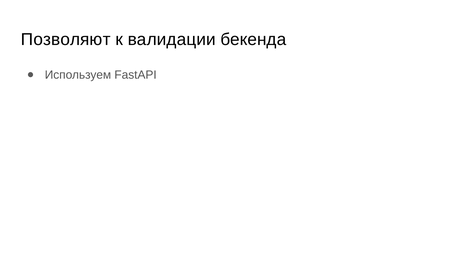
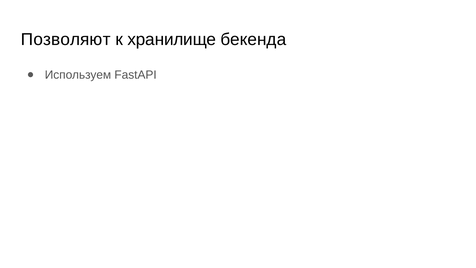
валидации: валидации -> хранилище
